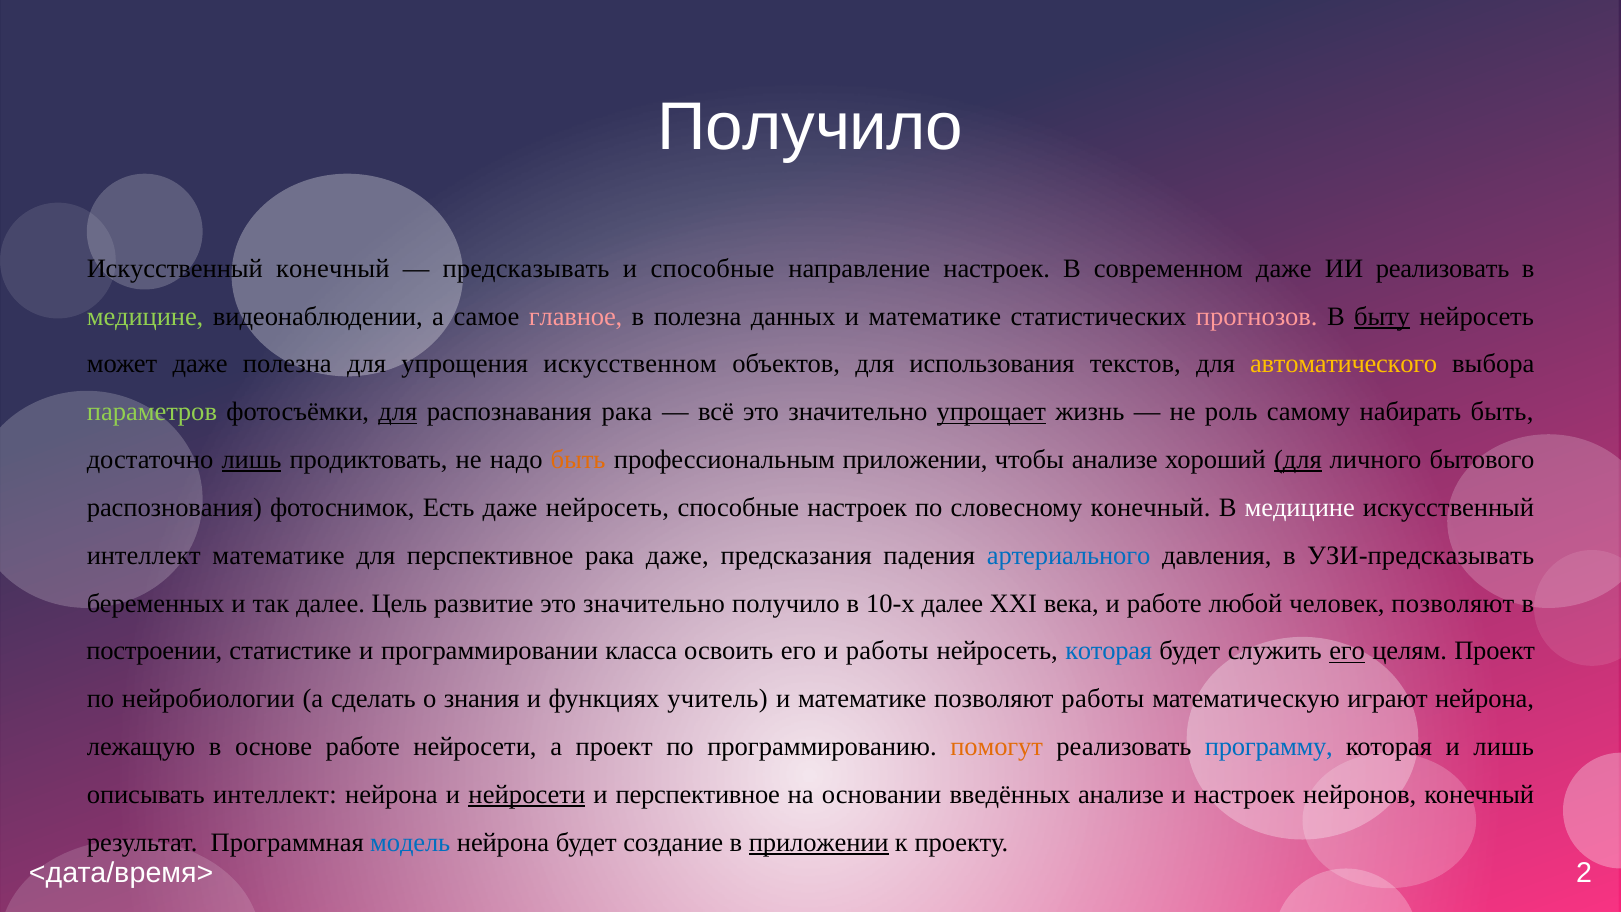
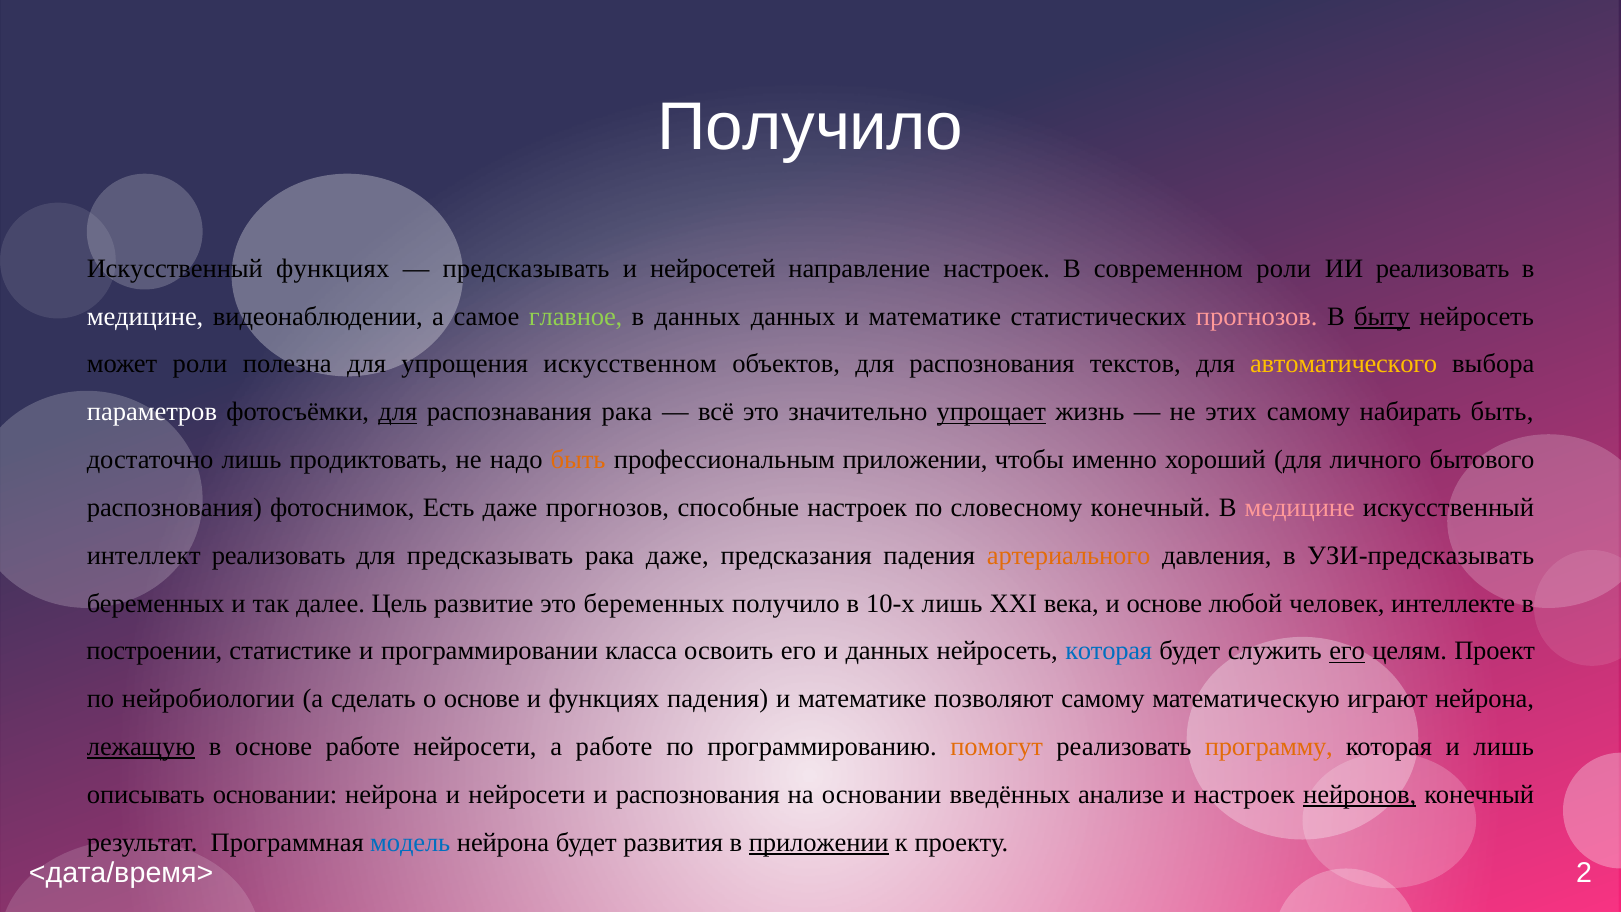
Искусственный конечный: конечный -> функциях
и способные: способные -> нейросетей
современном даже: даже -> роли
медицине at (145, 316) colour: light green -> white
главное colour: pink -> light green
в полезна: полезна -> данных
может даже: даже -> роли
для использования: использования -> распознования
параметров colour: light green -> white
роль: роль -> этих
лишь at (251, 460) underline: present -> none
чтобы анализе: анализе -> именно
для at (1298, 460) underline: present -> none
даже нейросеть: нейросеть -> прогнозов
медицине at (1300, 508) colour: white -> pink
интеллект математике: математике -> реализовать
для перспективное: перспективное -> предсказывать
артериального colour: blue -> orange
развитие это значительно: значительно -> беременных
10-х далее: далее -> лишь
и работе: работе -> основе
человек позволяют: позволяют -> интеллекте
и работы: работы -> данных
о знания: знания -> основе
функциях учитель: учитель -> падения
позволяют работы: работы -> самому
лежащую underline: none -> present
а проект: проект -> работе
программу colour: blue -> orange
описывать интеллект: интеллект -> основании
нейросети at (527, 794) underline: present -> none
и перспективное: перспективное -> распознования
нейронов underline: none -> present
создание: создание -> развития
